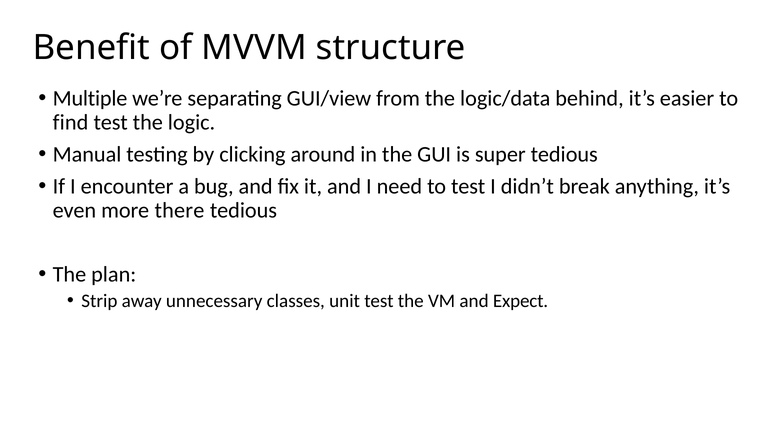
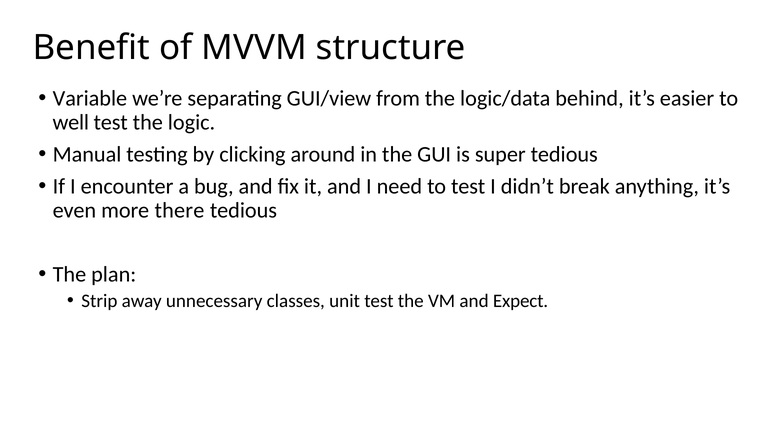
Multiple: Multiple -> Variable
find: find -> well
